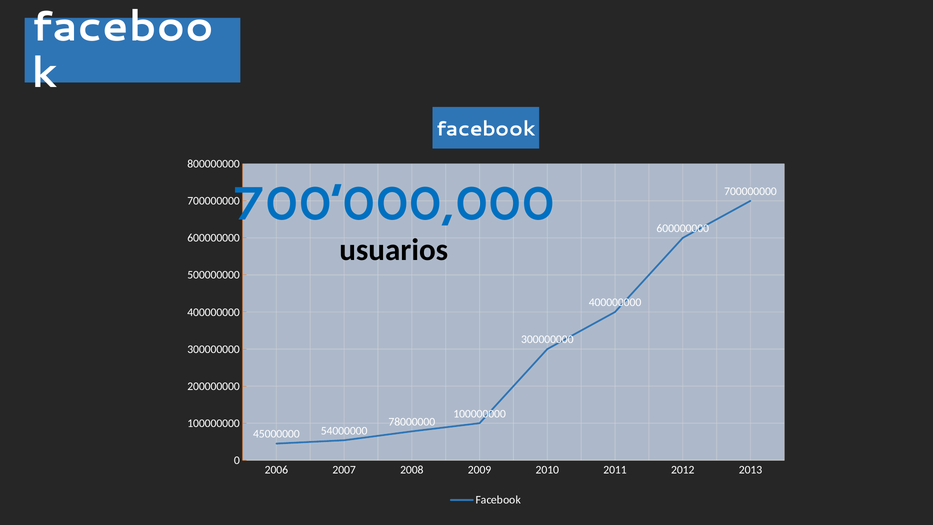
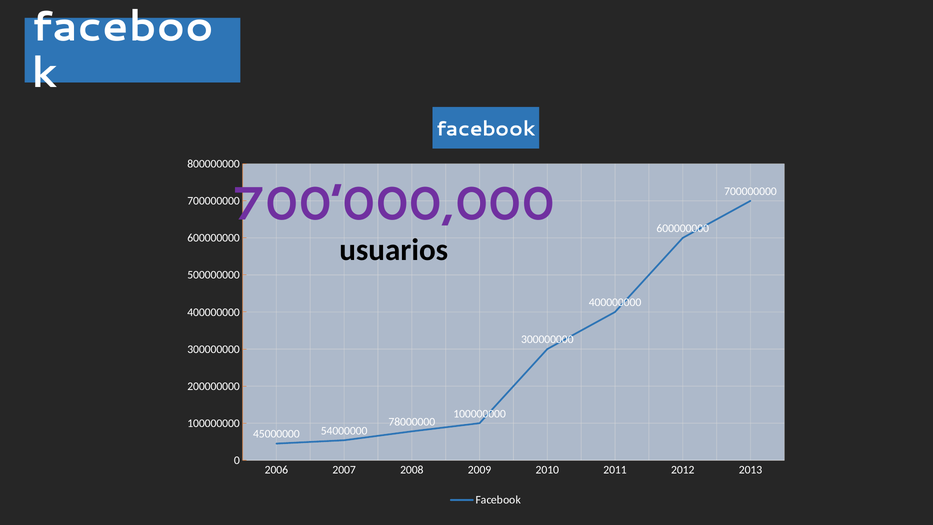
700’000,000 colour: blue -> purple
